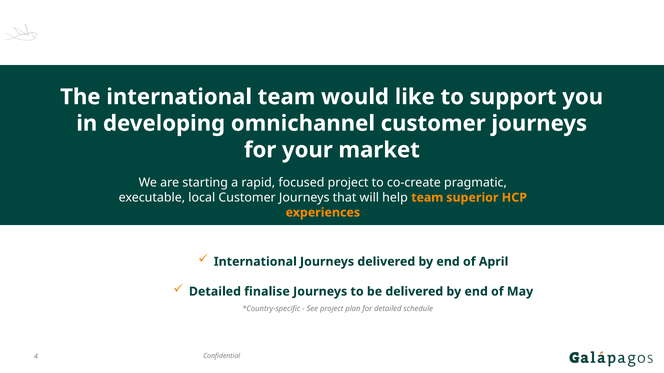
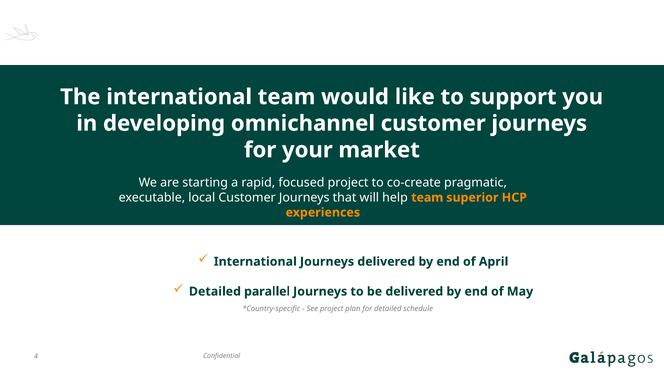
finalise: finalise -> parallel
